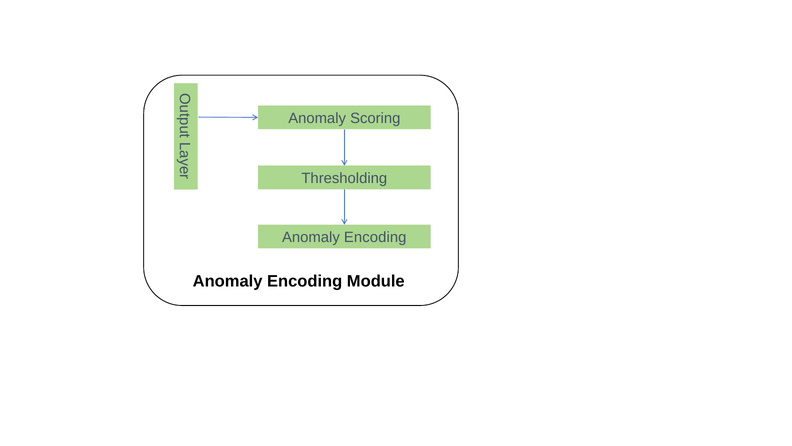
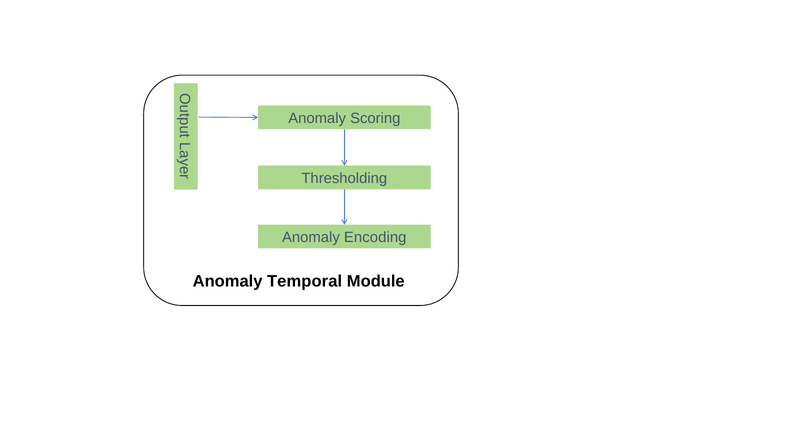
Encoding at (305, 281): Encoding -> Temporal
